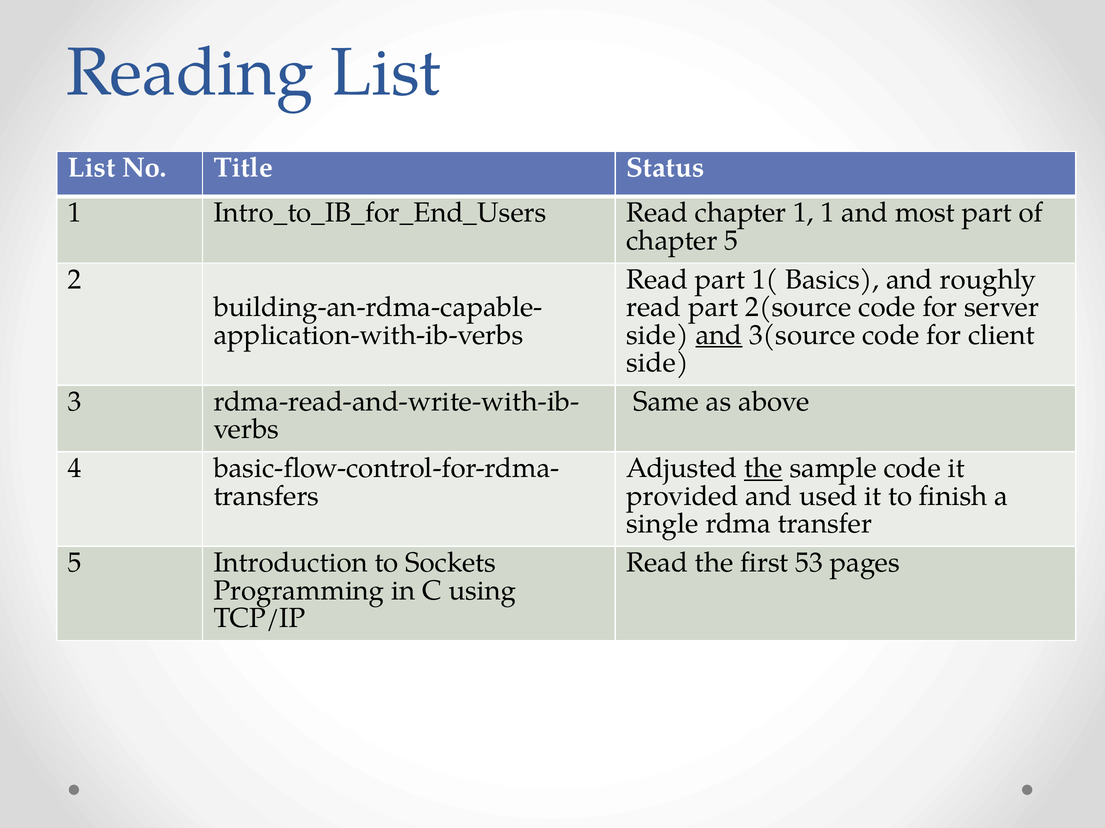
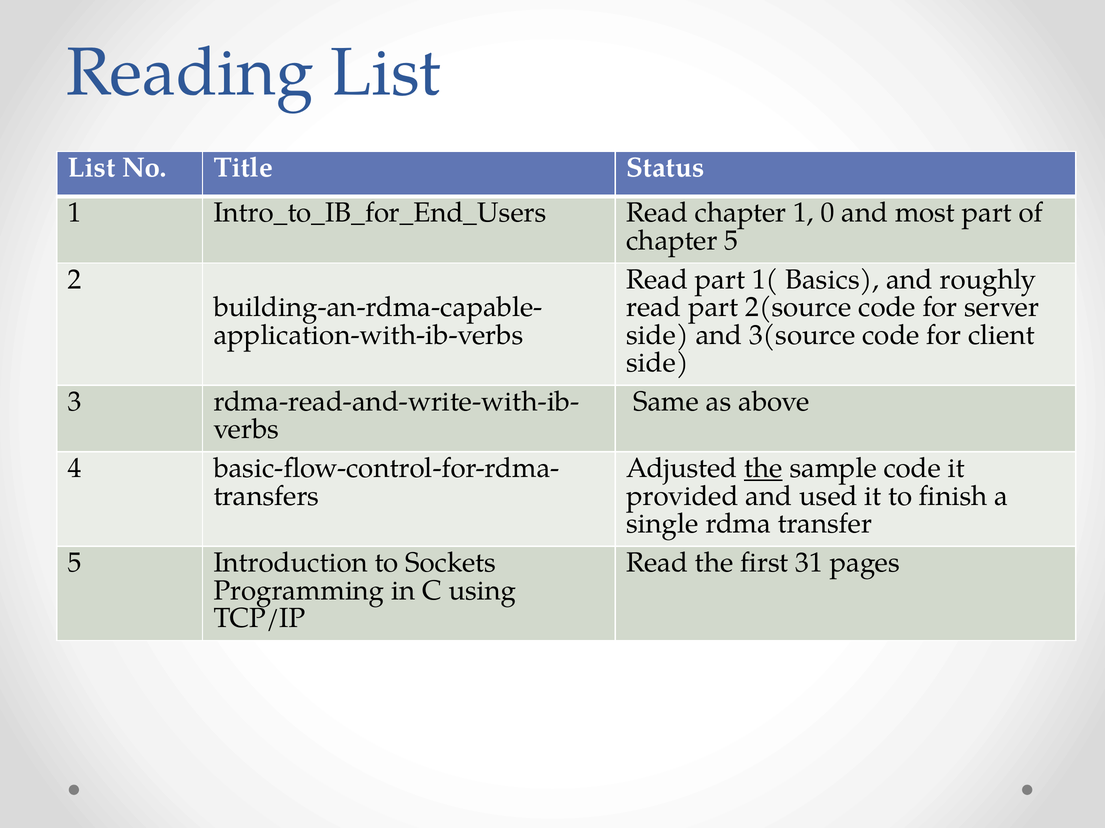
1 1: 1 -> 0
and at (719, 335) underline: present -> none
53: 53 -> 31
